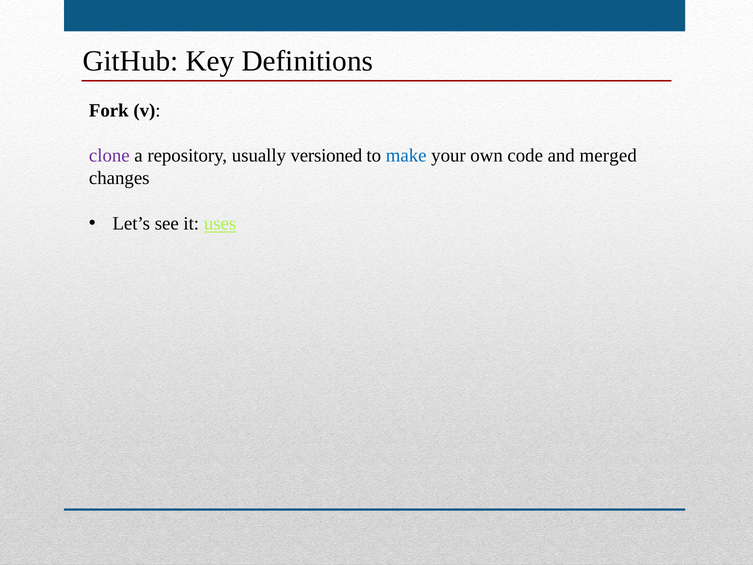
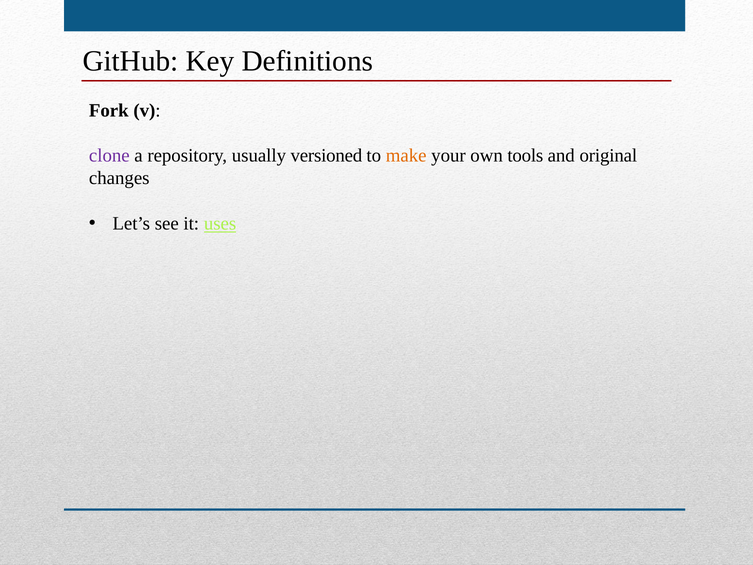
make colour: blue -> orange
code: code -> tools
merged: merged -> original
